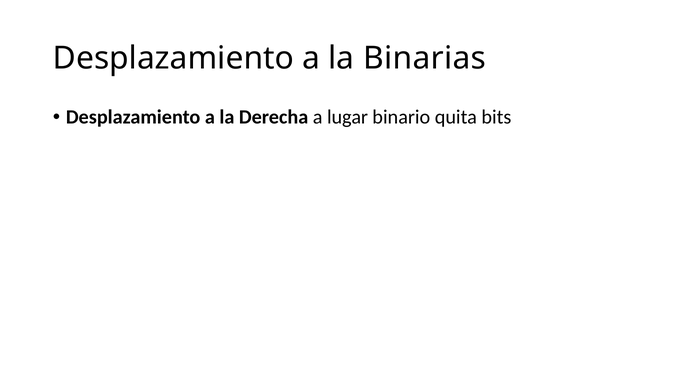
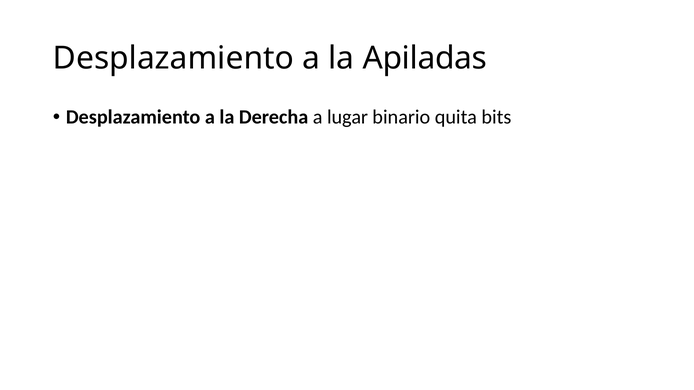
Binarias: Binarias -> Apiladas
